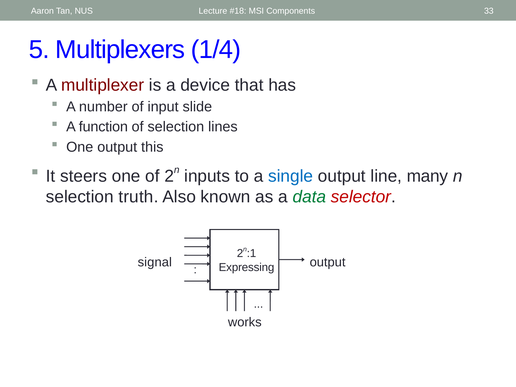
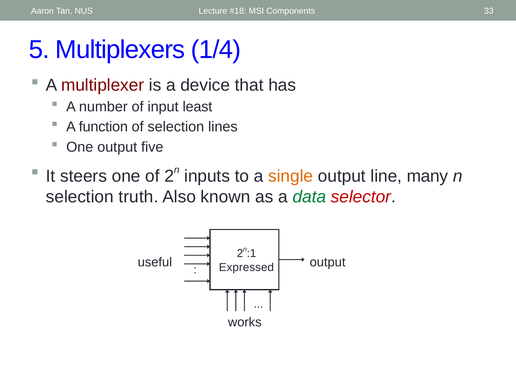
slide: slide -> least
this: this -> five
single colour: blue -> orange
signal: signal -> useful
Expressing: Expressing -> Expressed
